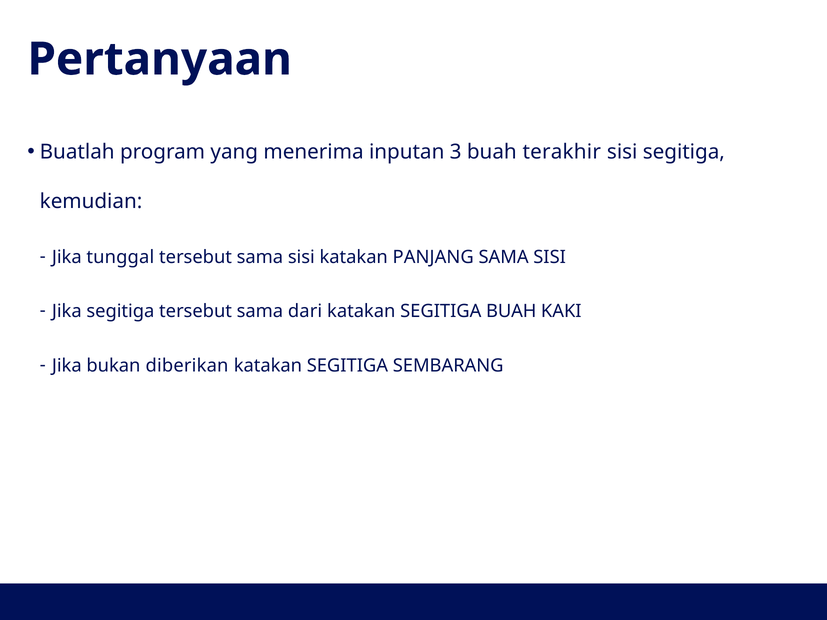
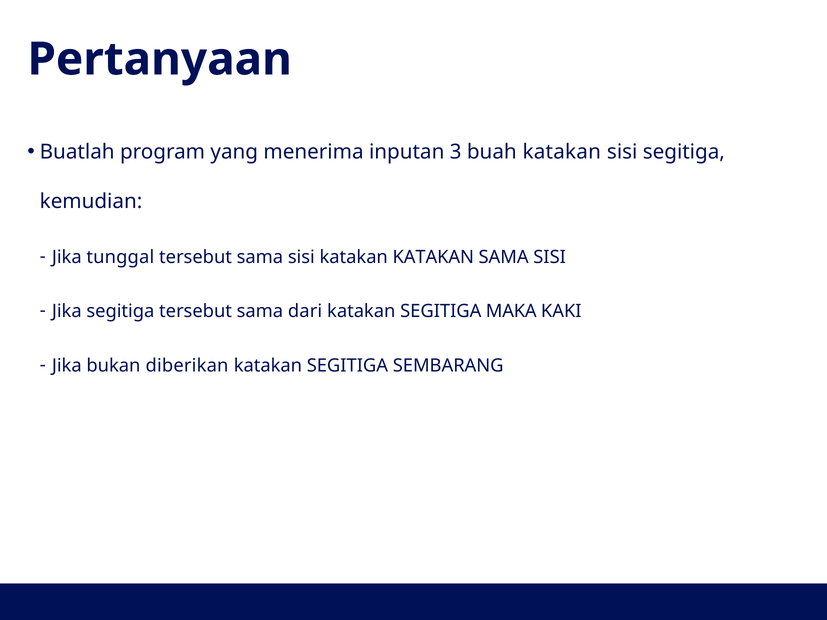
buah terakhir: terakhir -> katakan
katakan PANJANG: PANJANG -> KATAKAN
SEGITIGA BUAH: BUAH -> MAKA
